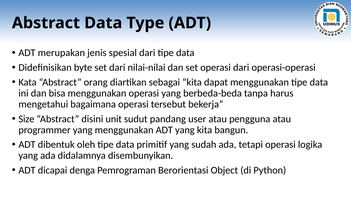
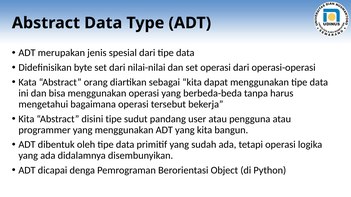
Size at (26, 119): Size -> Kita
disini unit: unit -> tipe
